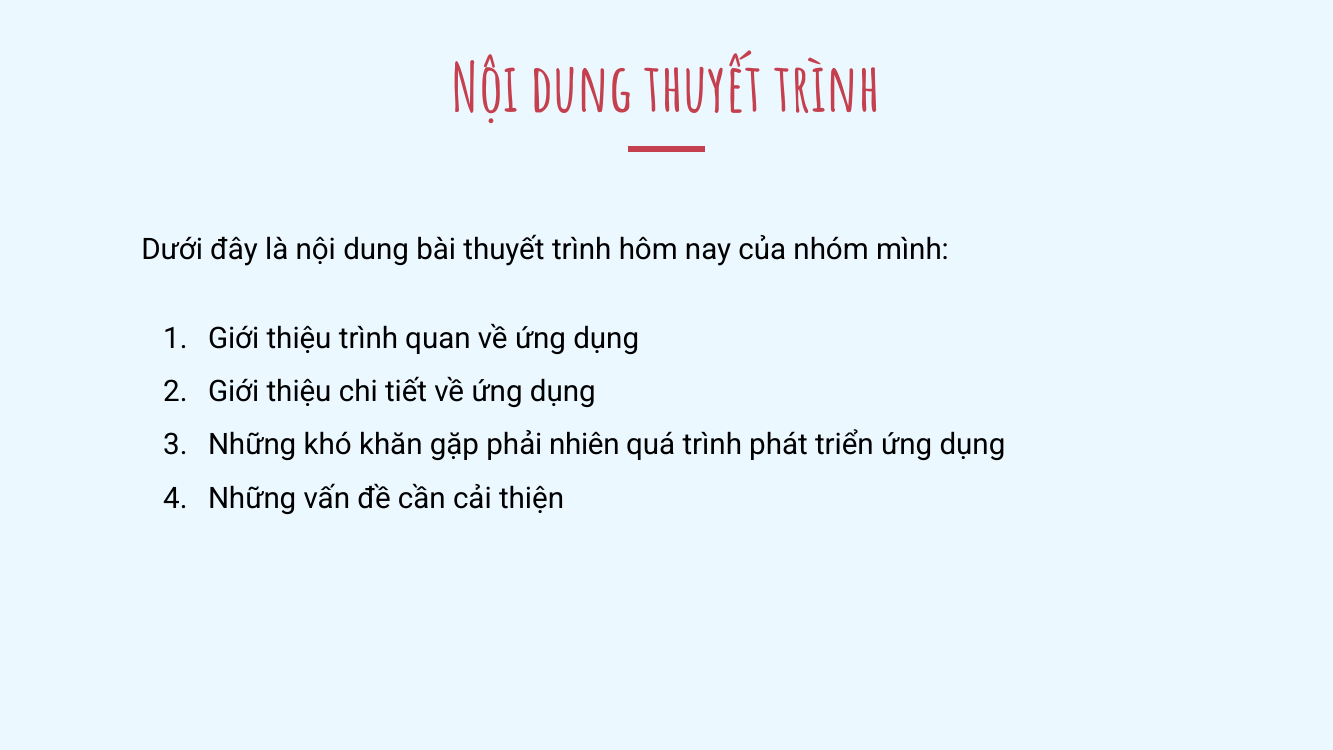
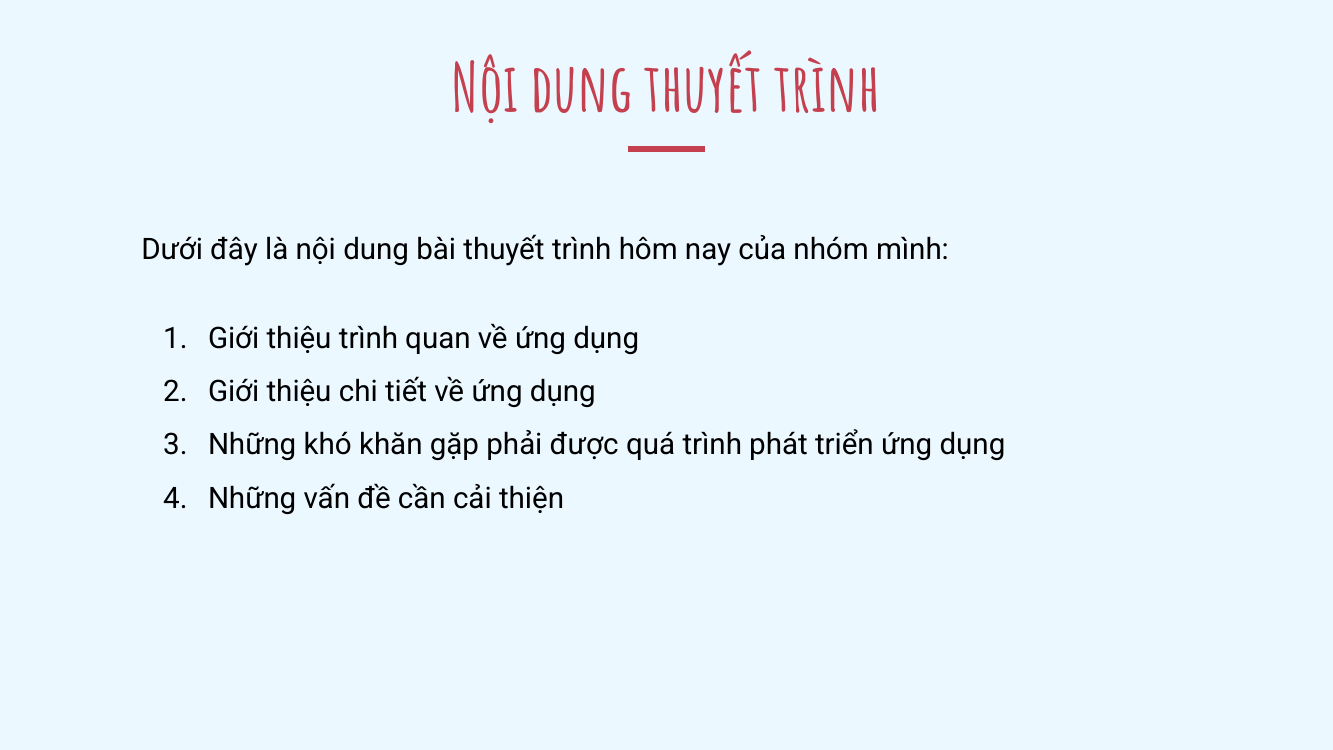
nhiên: nhiên -> được
